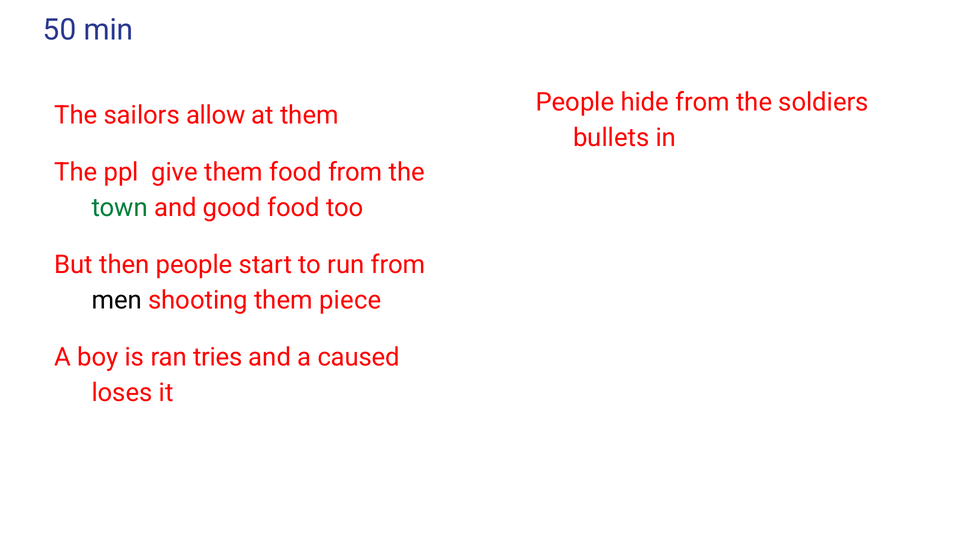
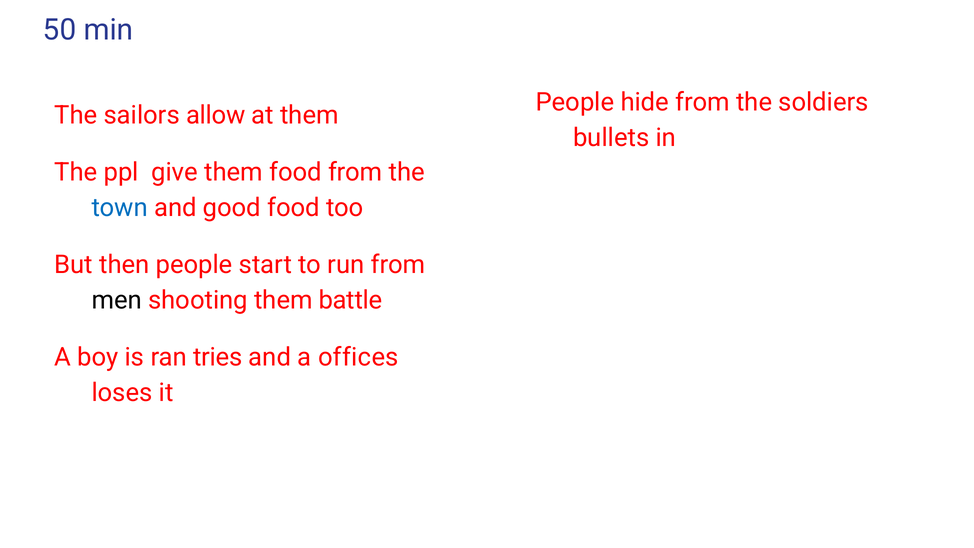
town colour: green -> blue
piece: piece -> battle
caused: caused -> offices
